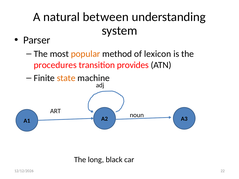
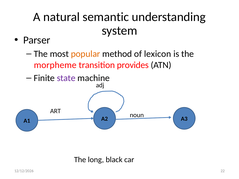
between: between -> semantic
procedures: procedures -> morpheme
state colour: orange -> purple
